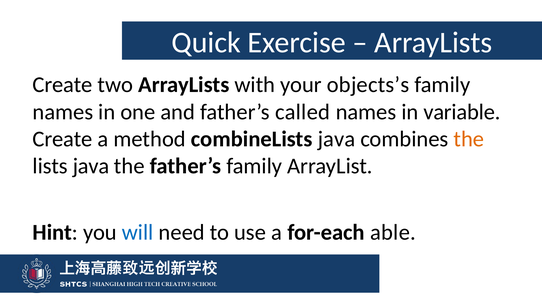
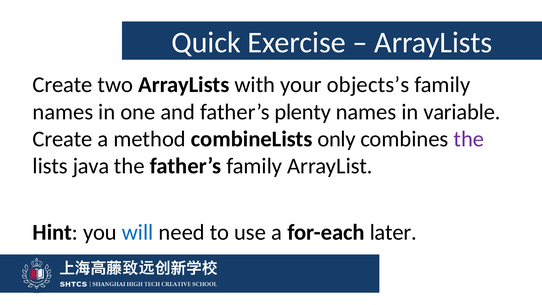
called: called -> plenty
combineLists java: java -> only
the at (469, 139) colour: orange -> purple
able: able -> later
